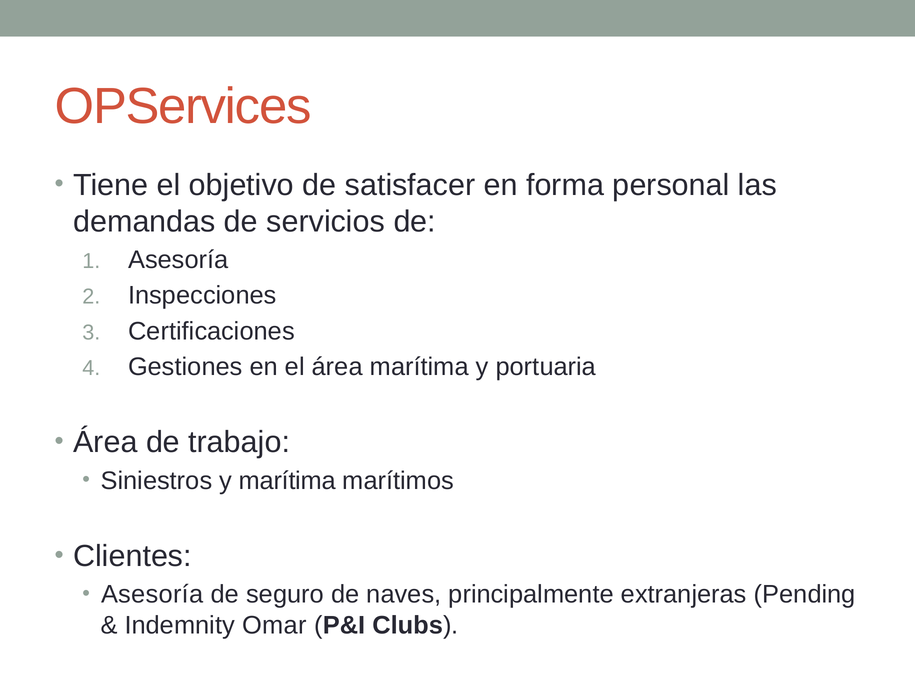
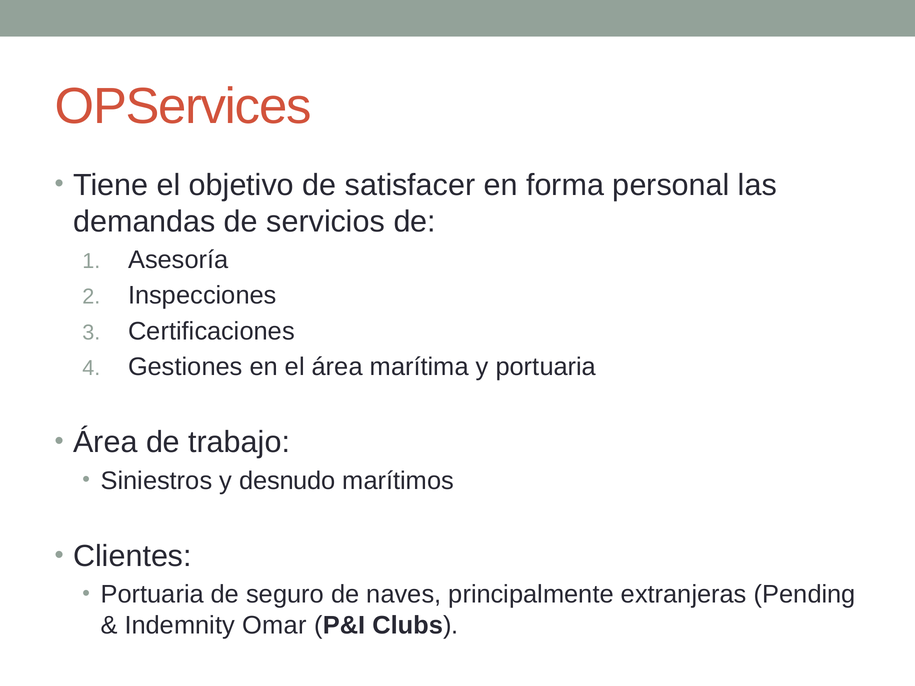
y marítima: marítima -> desnudo
Asesoría at (152, 595): Asesoría -> Portuaria
